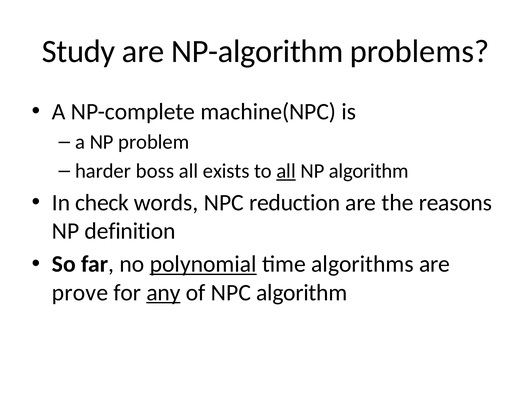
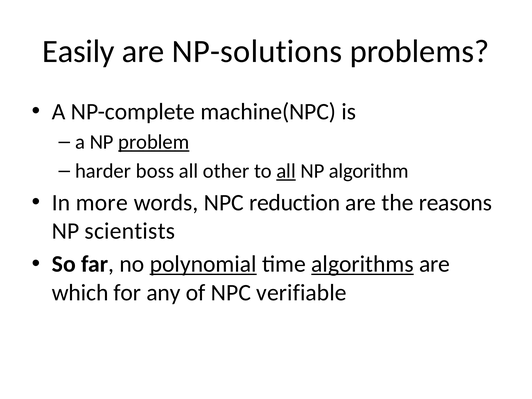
Study: Study -> Easily
NP-algorithm: NP-algorithm -> NP-solutions
problem underline: none -> present
exists: exists -> other
check: check -> more
definition: definition -> scientists
algorithms underline: none -> present
prove: prove -> which
any underline: present -> none
NPC algorithm: algorithm -> verifiable
